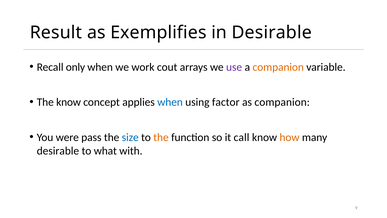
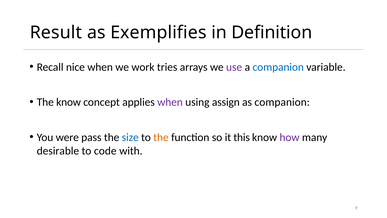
in Desirable: Desirable -> Definition
only: only -> nice
cout: cout -> tries
companion at (278, 67) colour: orange -> blue
when at (170, 102) colour: blue -> purple
factor: factor -> assign
call: call -> this
how colour: orange -> purple
what: what -> code
